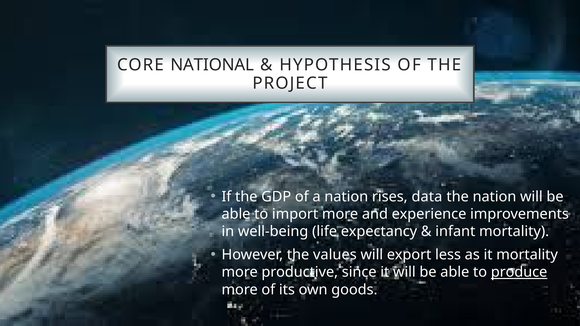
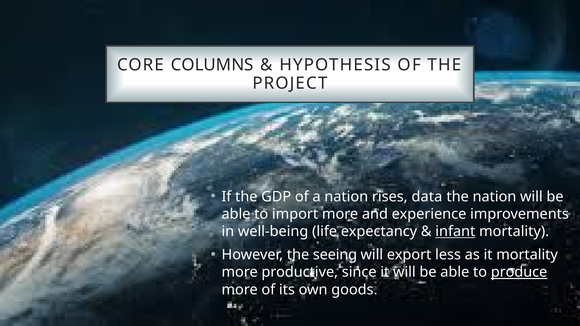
NATIONAL: NATIONAL -> COLUMNS
infant underline: none -> present
values: values -> seeing
